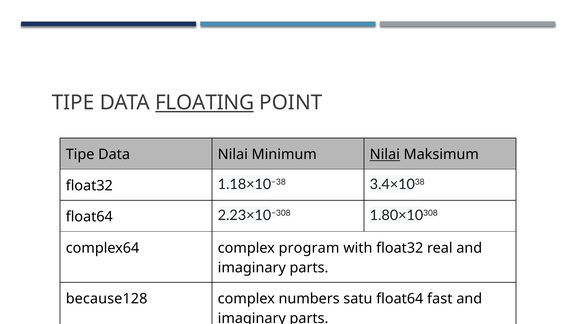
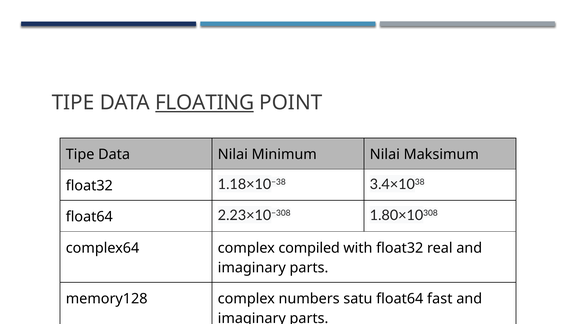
Nilai at (385, 154) underline: present -> none
program: program -> compiled
because128: because128 -> memory128
